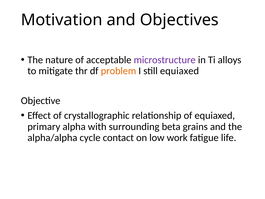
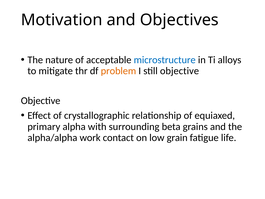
microstructure colour: purple -> blue
still equiaxed: equiaxed -> objective
cycle: cycle -> work
work: work -> grain
